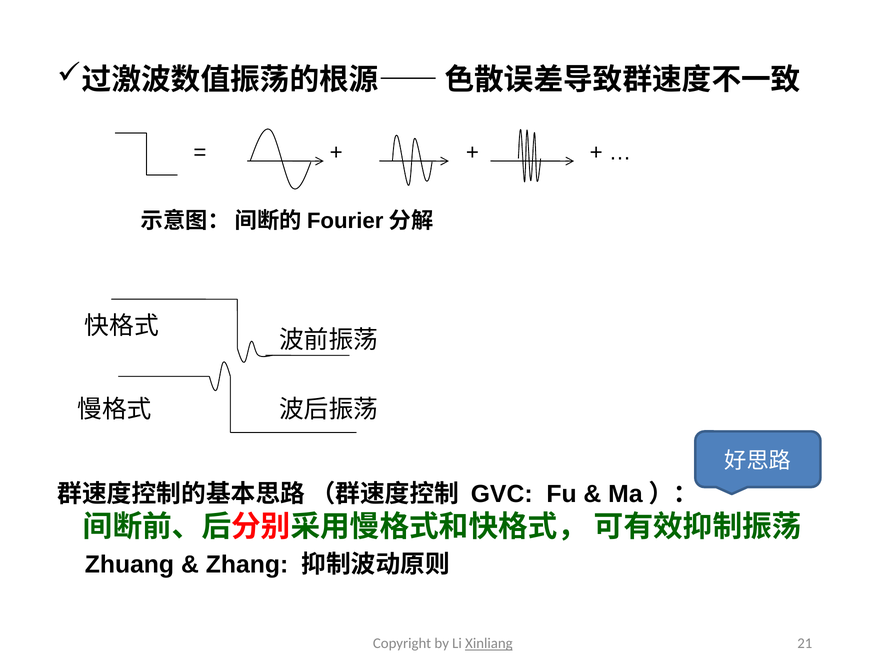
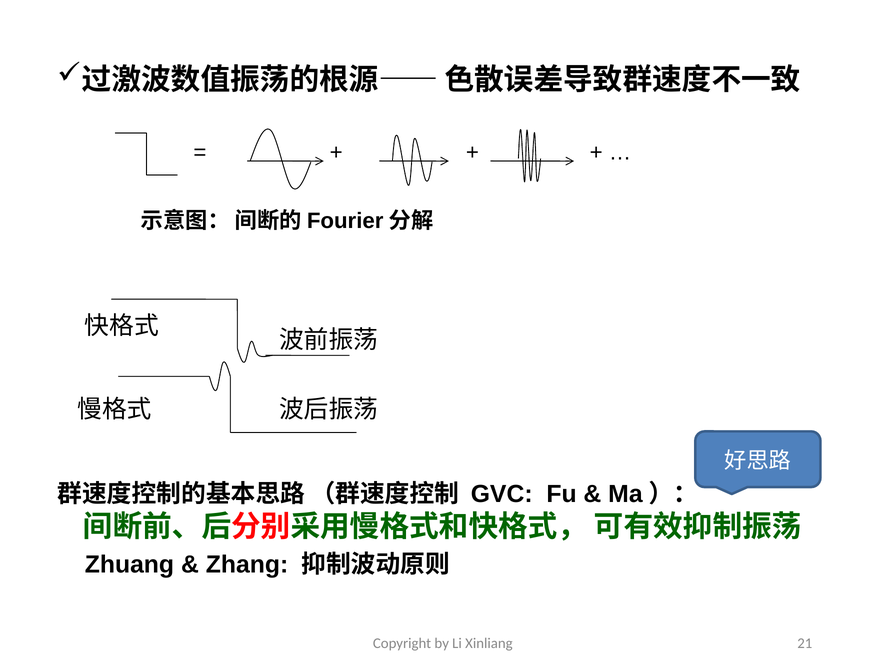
Xinliang underline: present -> none
